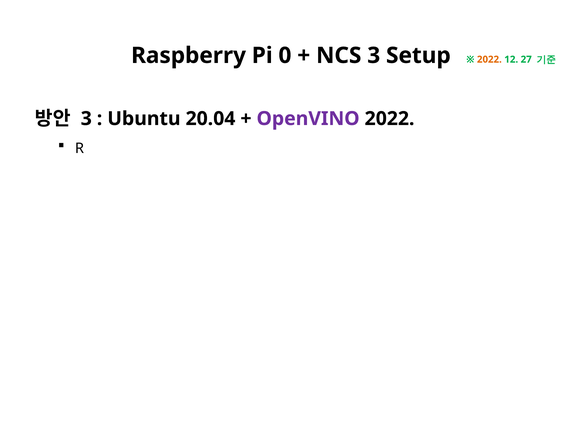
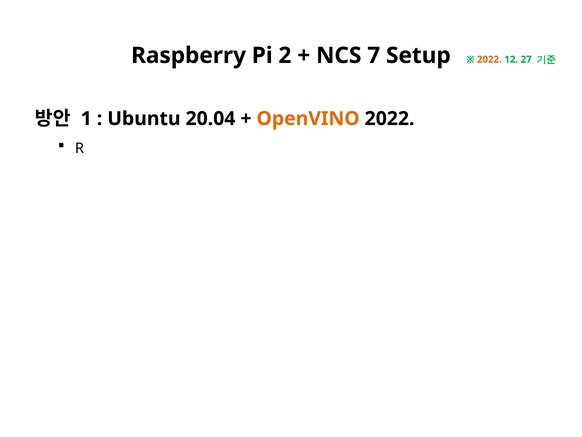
0: 0 -> 2
NCS 3: 3 -> 7
3 at (86, 118): 3 -> 1
OpenVINO colour: purple -> orange
